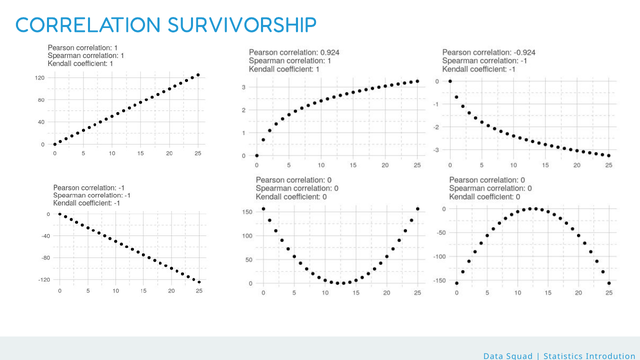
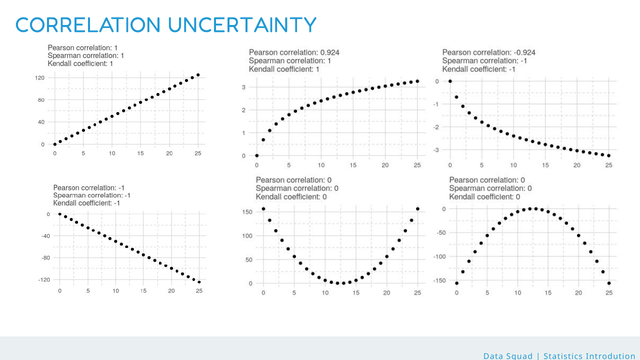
SURVIVORSHIP: SURVIVORSHIP -> UNCERTAINTY
